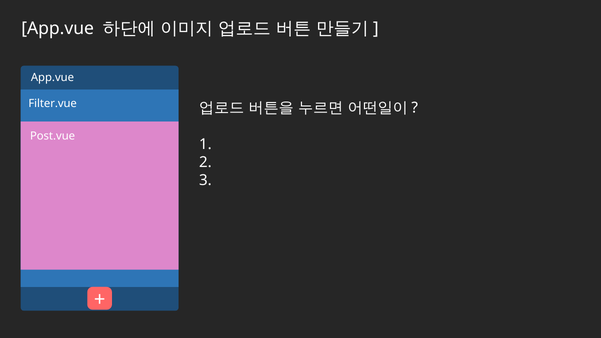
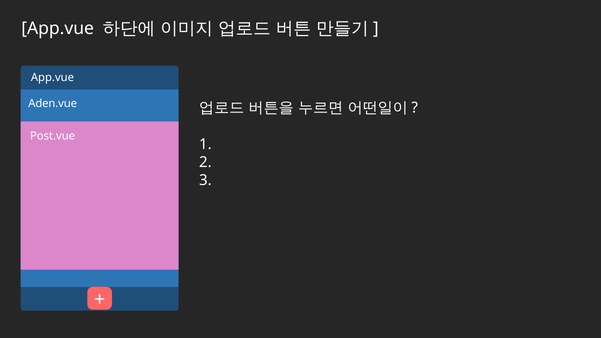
Filter.vue: Filter.vue -> Aden.vue
